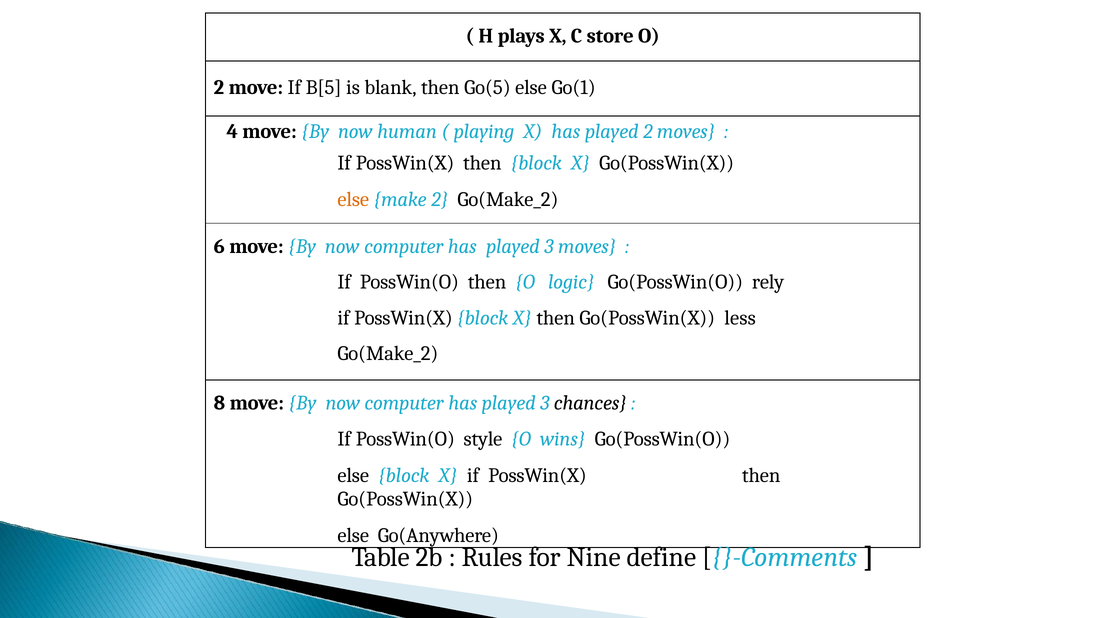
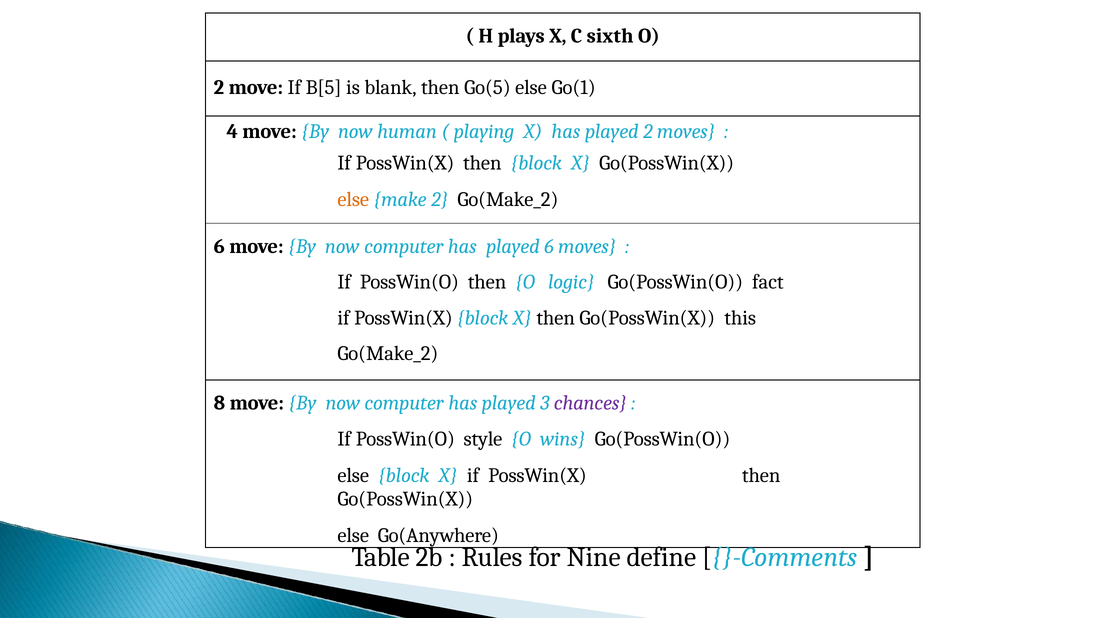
store: store -> sixth
3 at (549, 246): 3 -> 6
rely: rely -> fact
less: less -> this
chances colour: black -> purple
